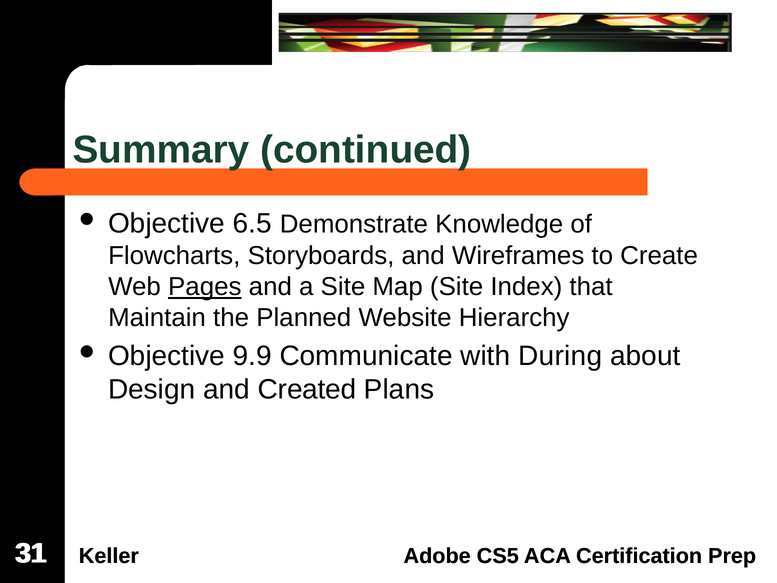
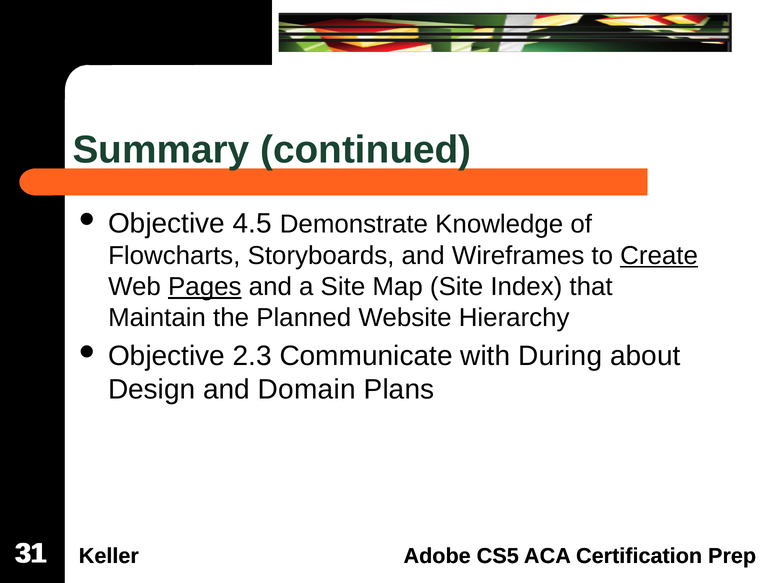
6.5: 6.5 -> 4.5
Create underline: none -> present
9.9: 9.9 -> 2.3
Created: Created -> Domain
